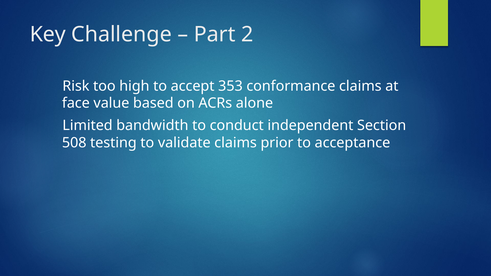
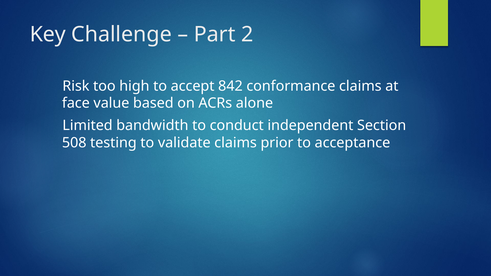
353: 353 -> 842
